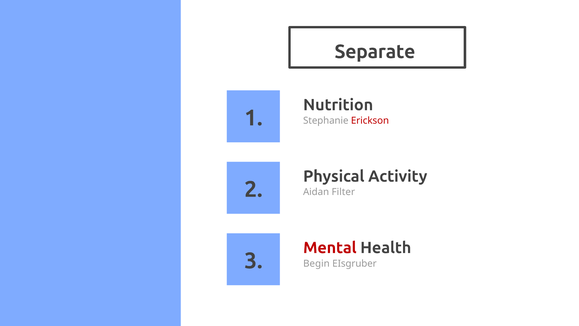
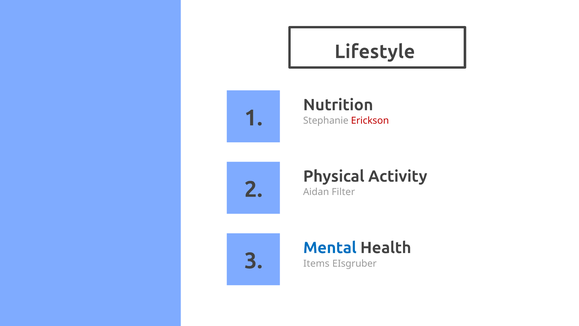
Separate: Separate -> Lifestyle
Mental colour: red -> blue
Begin: Begin -> Items
